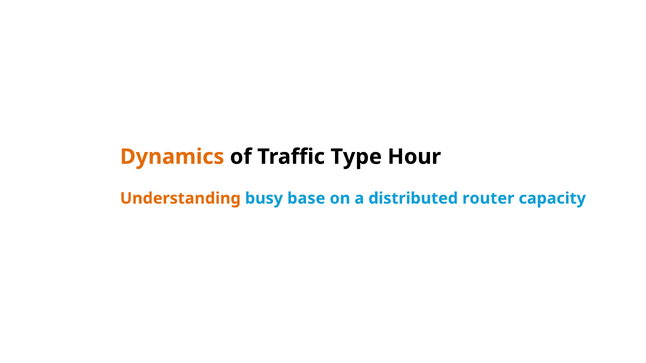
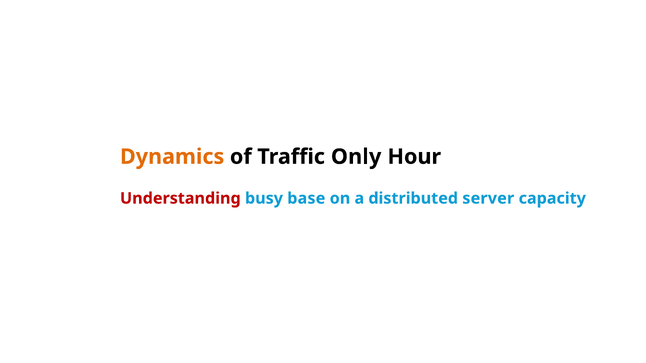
Type: Type -> Only
Understanding colour: orange -> red
router: router -> server
